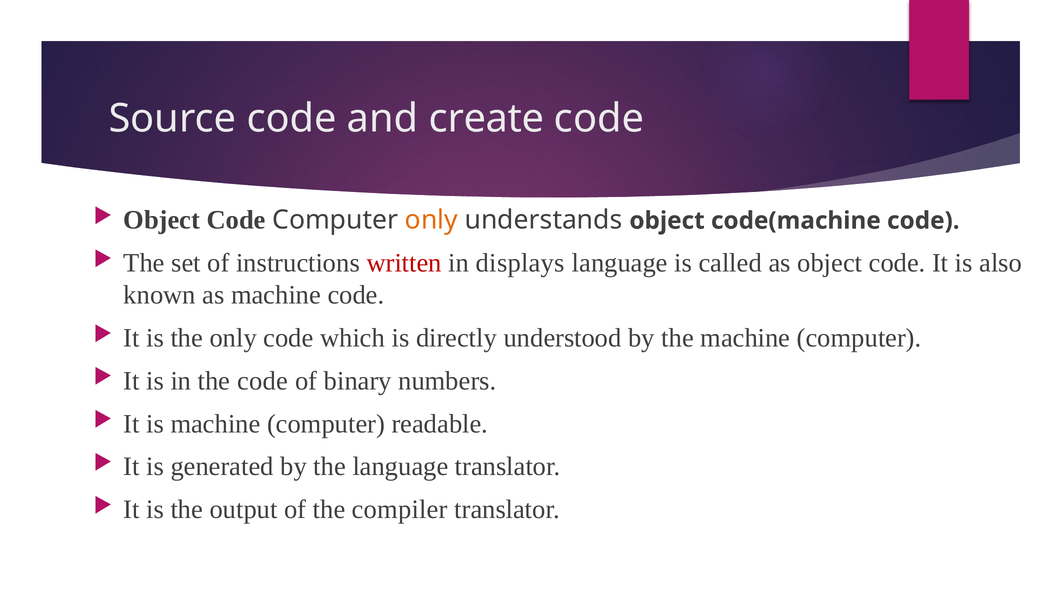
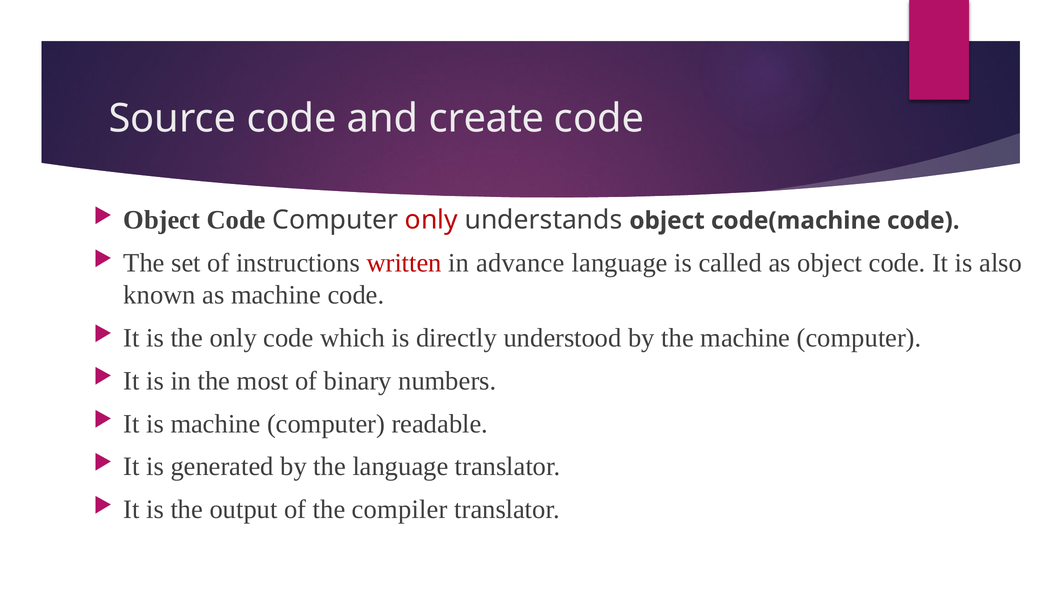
only at (431, 220) colour: orange -> red
displays: displays -> advance
the code: code -> most
